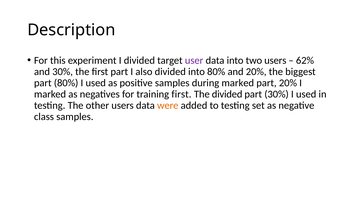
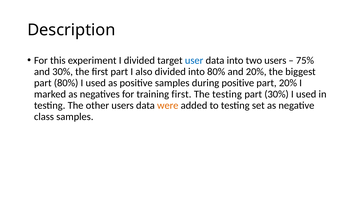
user colour: purple -> blue
62%: 62% -> 75%
during marked: marked -> positive
The divided: divided -> testing
